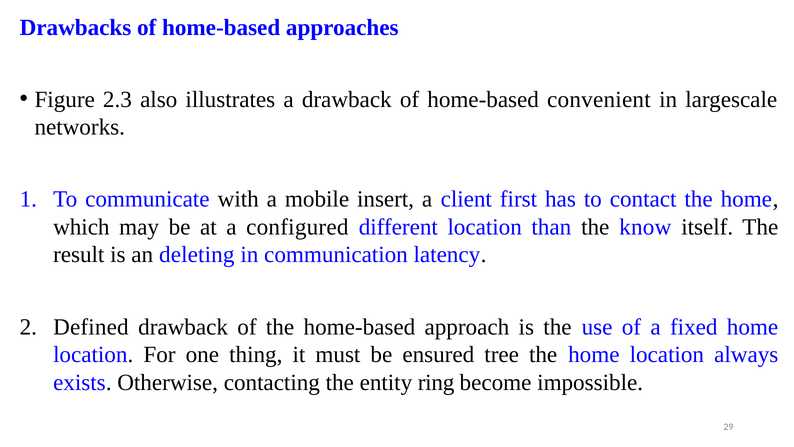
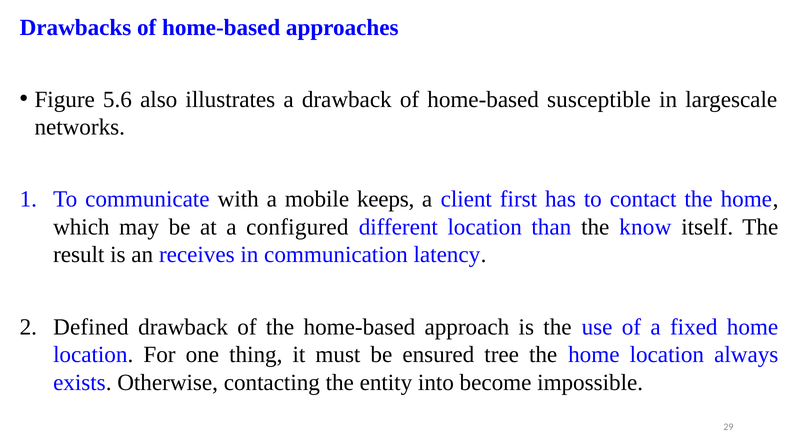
2.3: 2.3 -> 5.6
convenient: convenient -> susceptible
insert: insert -> keeps
deleting: deleting -> receives
ring: ring -> into
